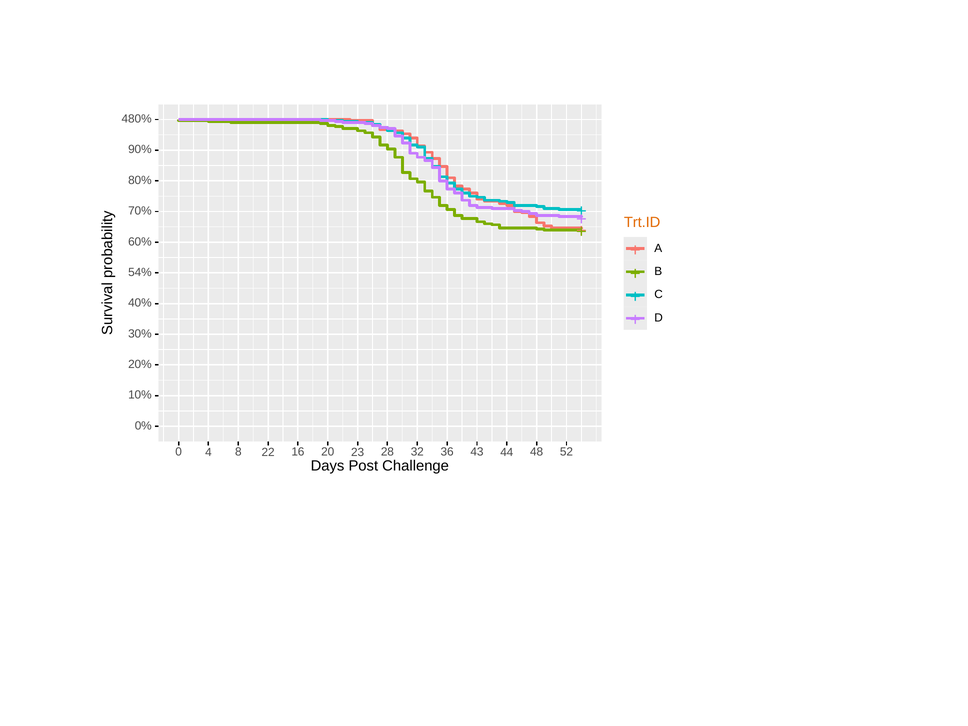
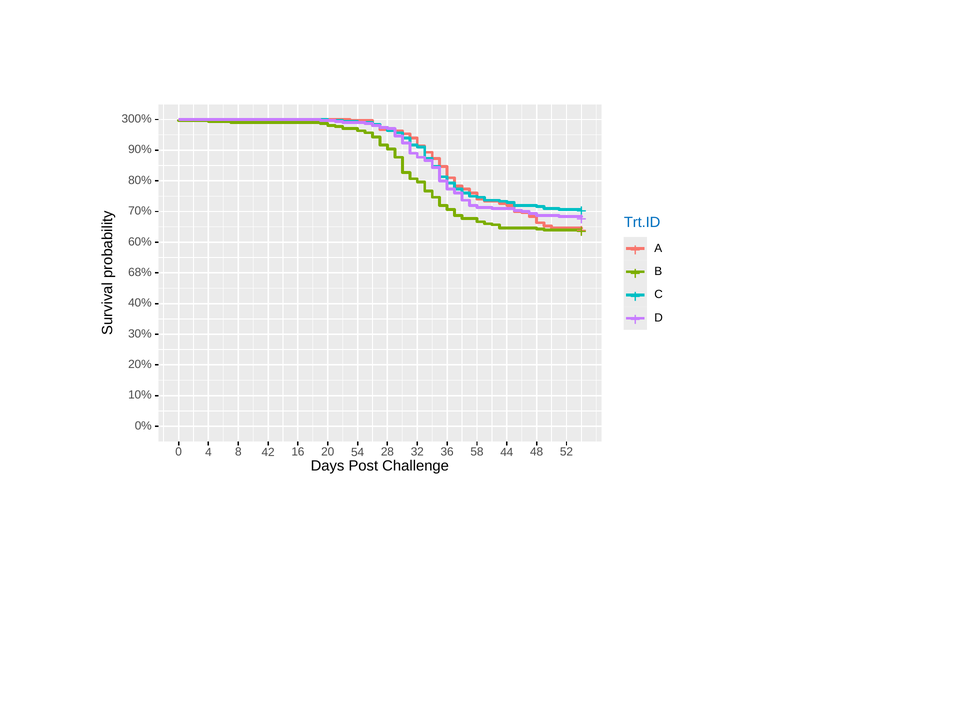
480%: 480% -> 300%
Trt.ID colour: orange -> blue
54%: 54% -> 68%
22: 22 -> 42
23: 23 -> 54
43: 43 -> 58
